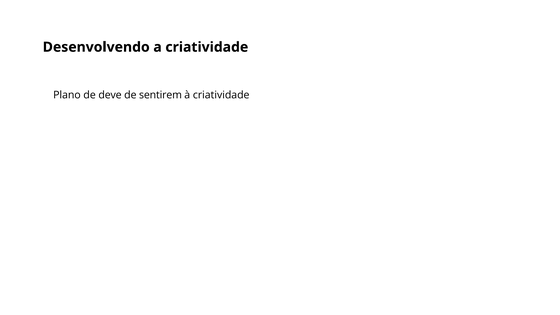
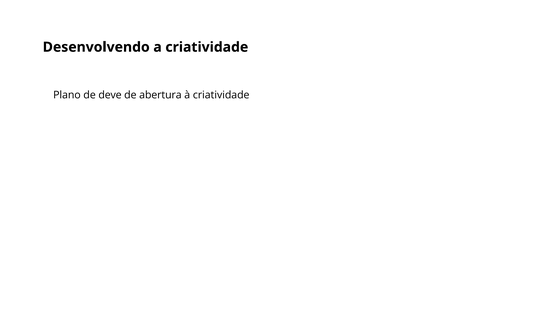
sentirem: sentirem -> abertura
